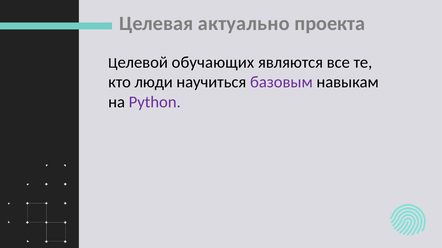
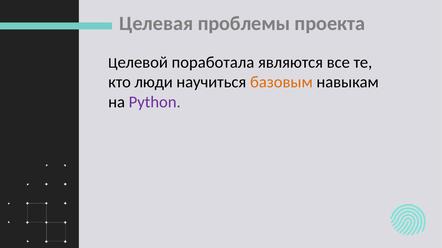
актуально: актуально -> проблемы
обучающих: обучающих -> поработала
базовым colour: purple -> orange
